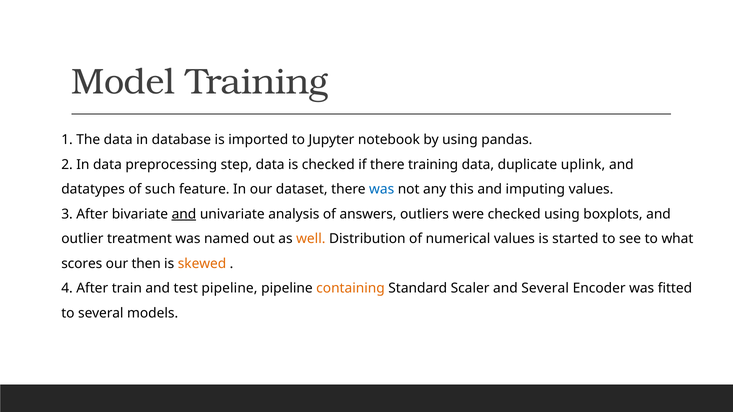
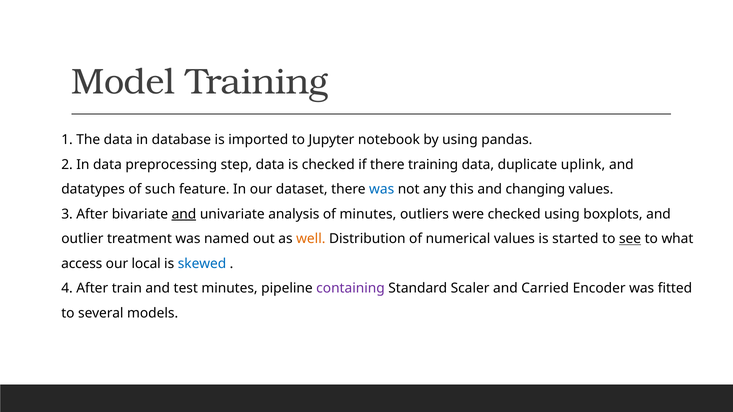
imputing: imputing -> changing
of answers: answers -> minutes
see underline: none -> present
scores: scores -> access
then: then -> local
skewed colour: orange -> blue
test pipeline: pipeline -> minutes
containing colour: orange -> purple
and Several: Several -> Carried
